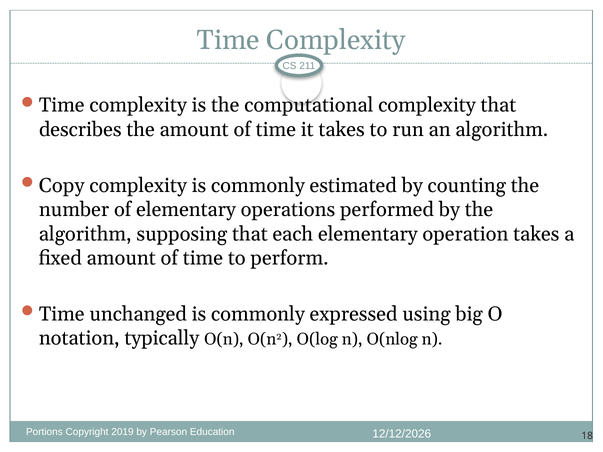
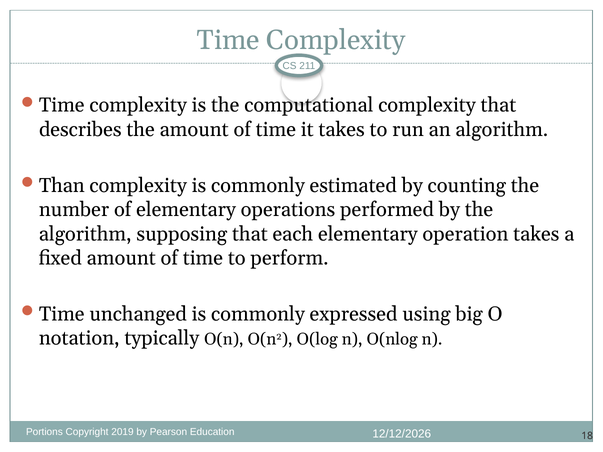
Copy: Copy -> Than
